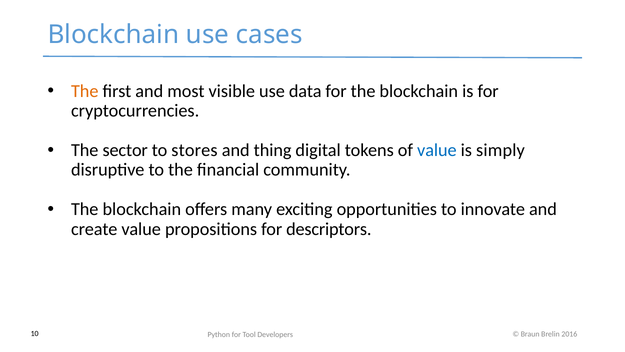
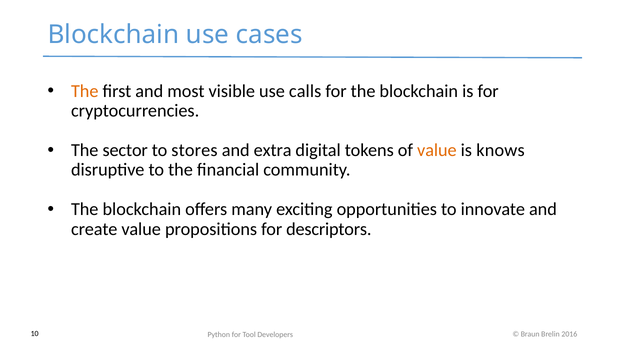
data: data -> calls
thing: thing -> extra
value at (437, 150) colour: blue -> orange
simply: simply -> knows
